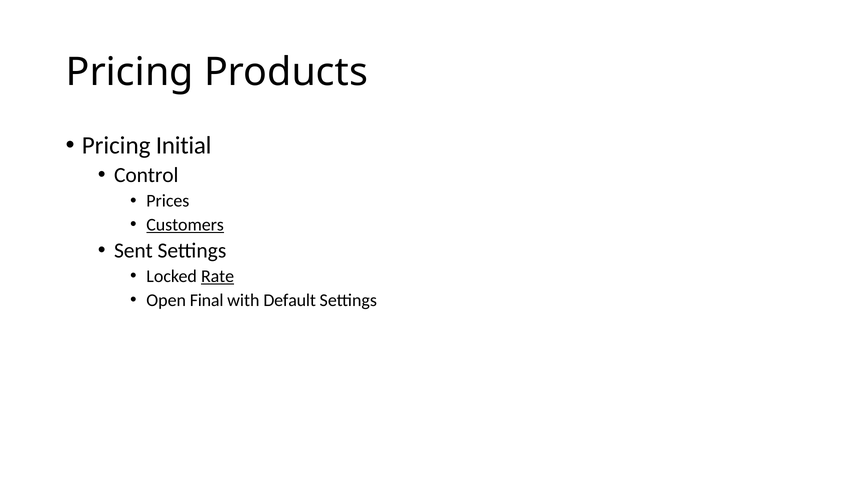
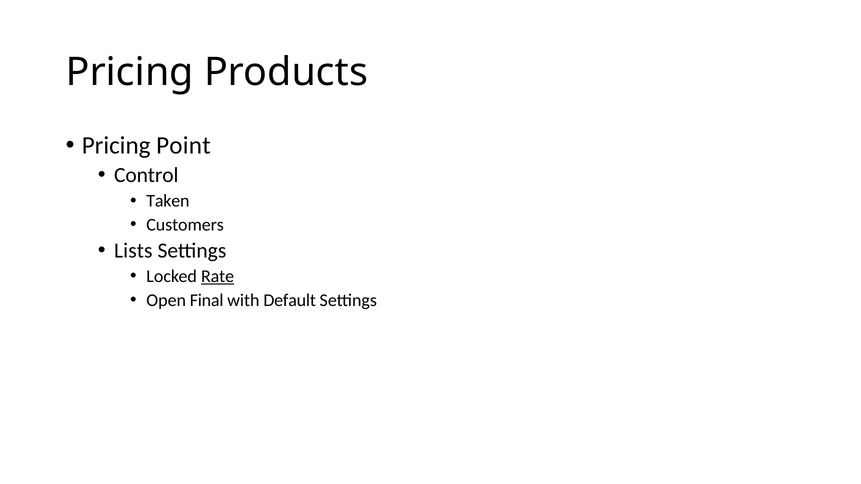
Initial: Initial -> Point
Prices: Prices -> Taken
Customers underline: present -> none
Sent: Sent -> Lists
